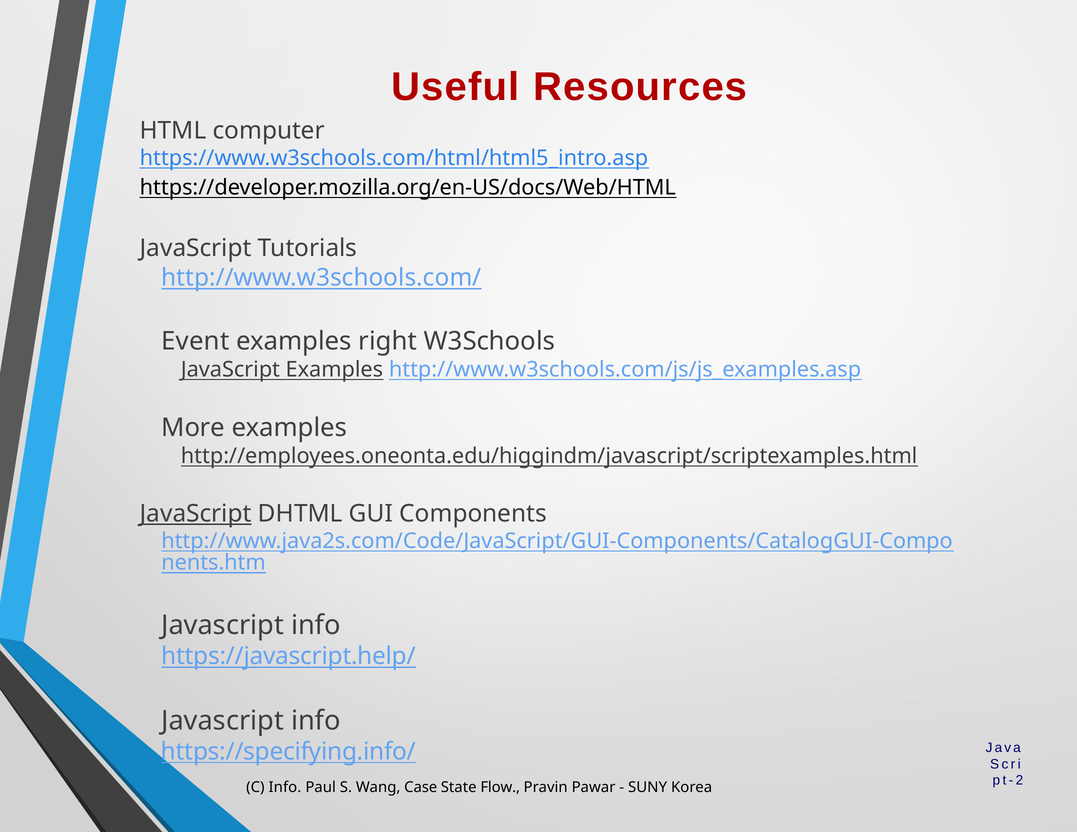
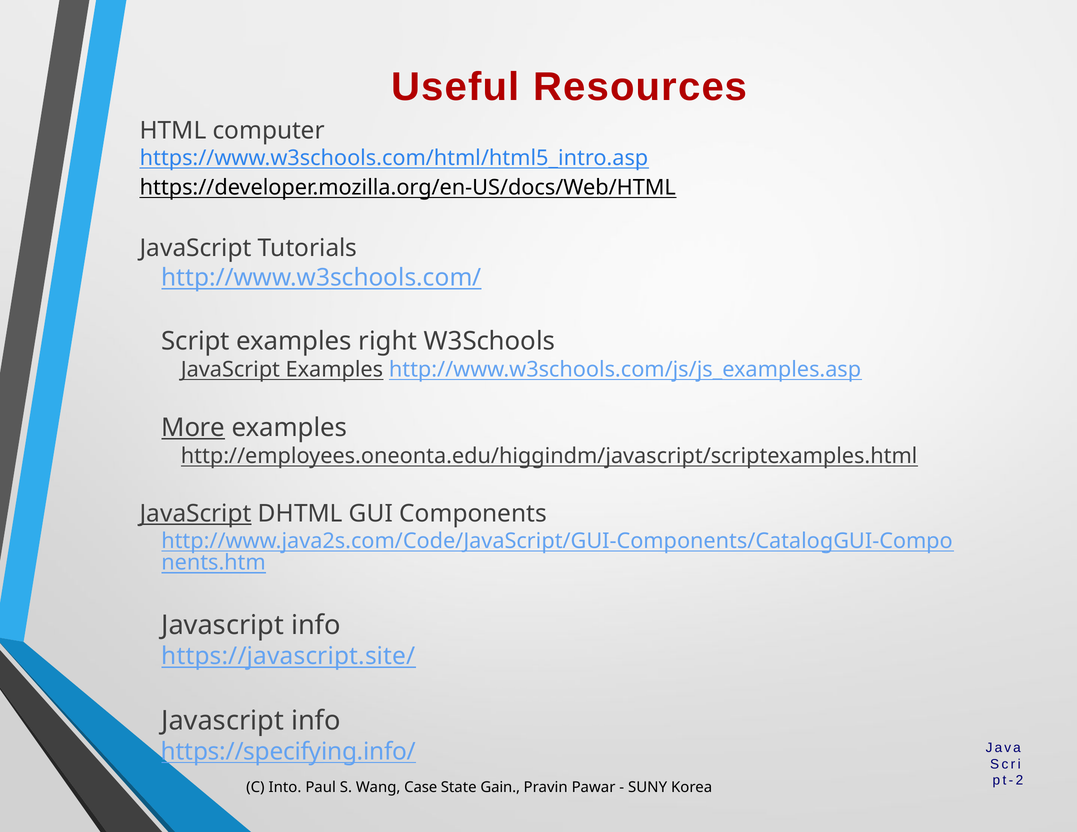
Event: Event -> Script
More underline: none -> present
https://javascript.help/: https://javascript.help/ -> https://javascript.site/
C Info: Info -> Into
Flow: Flow -> Gain
